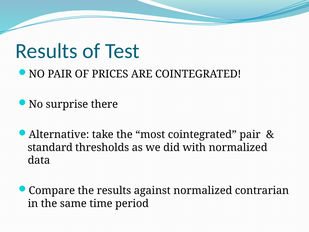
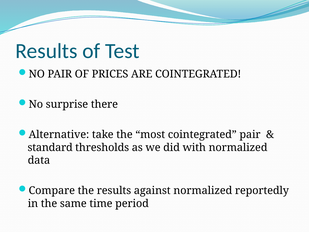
contrarian: contrarian -> reportedly
